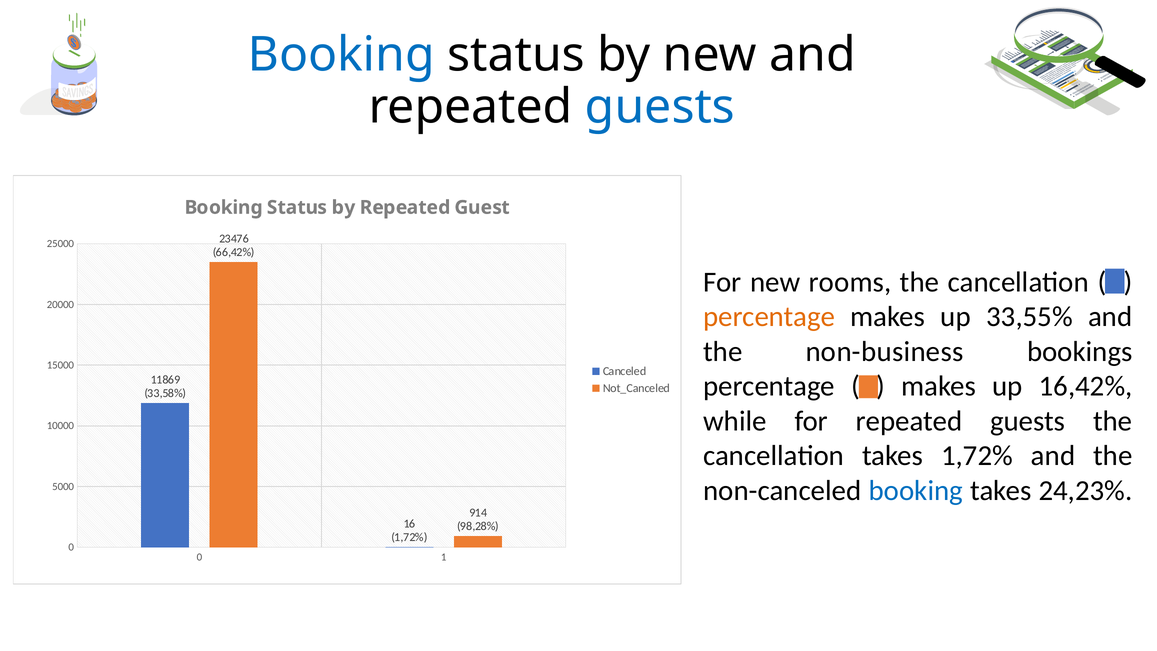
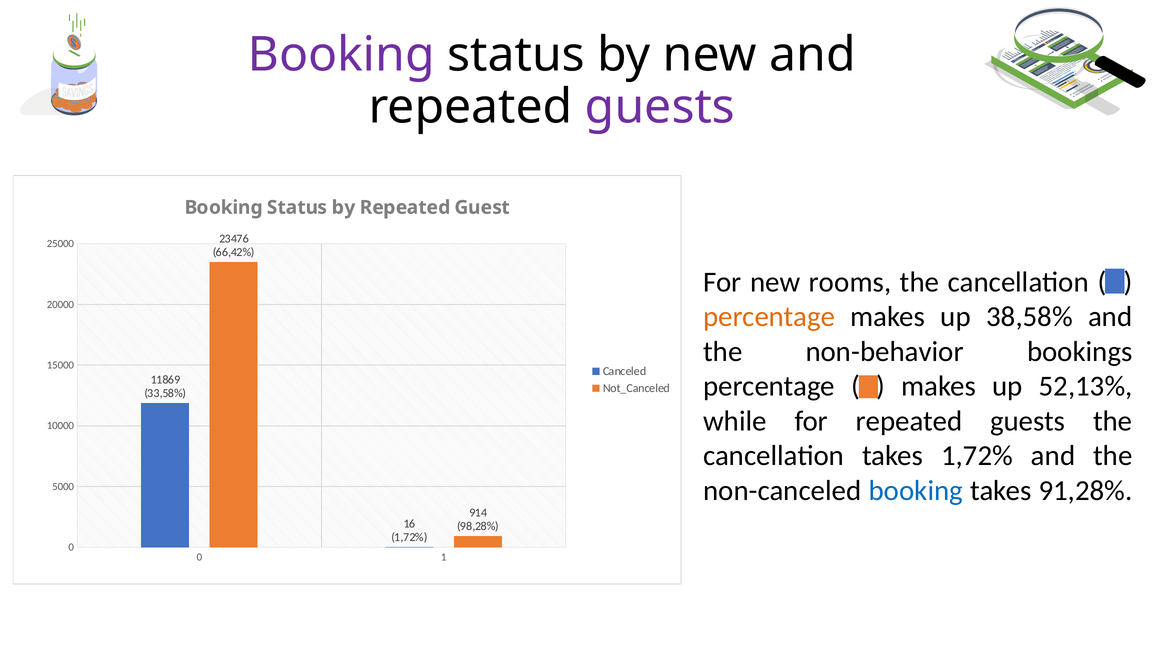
Booking at (341, 55) colour: blue -> purple
guests at (660, 107) colour: blue -> purple
33,55%: 33,55% -> 38,58%
non-business: non-business -> non-behavior
16,42%: 16,42% -> 52,13%
24,23%: 24,23% -> 91,28%
